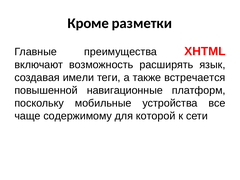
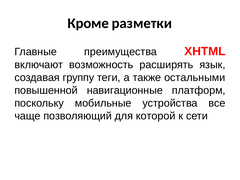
имели: имели -> группу
встречается: встречается -> остальными
содержимому: содержимому -> позволяющий
